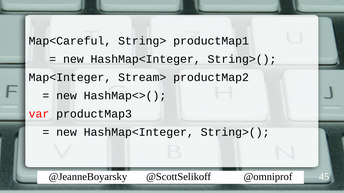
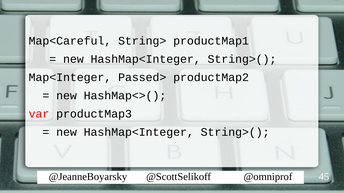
Stream>: Stream> -> Passed>
